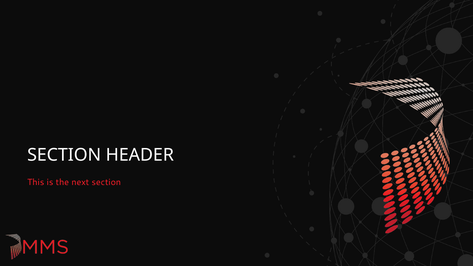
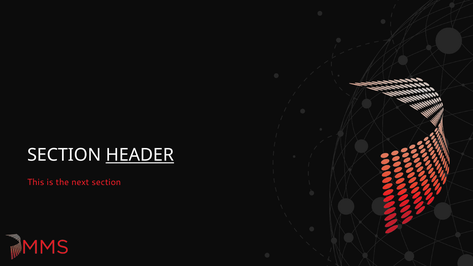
HEADER underline: none -> present
